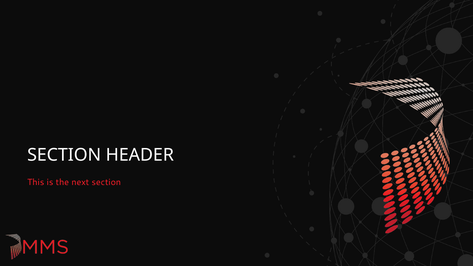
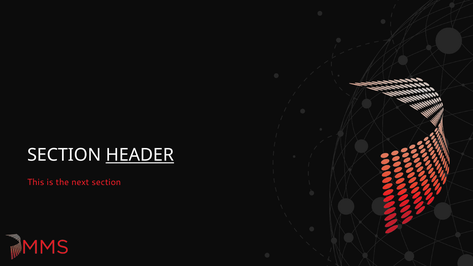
HEADER underline: none -> present
